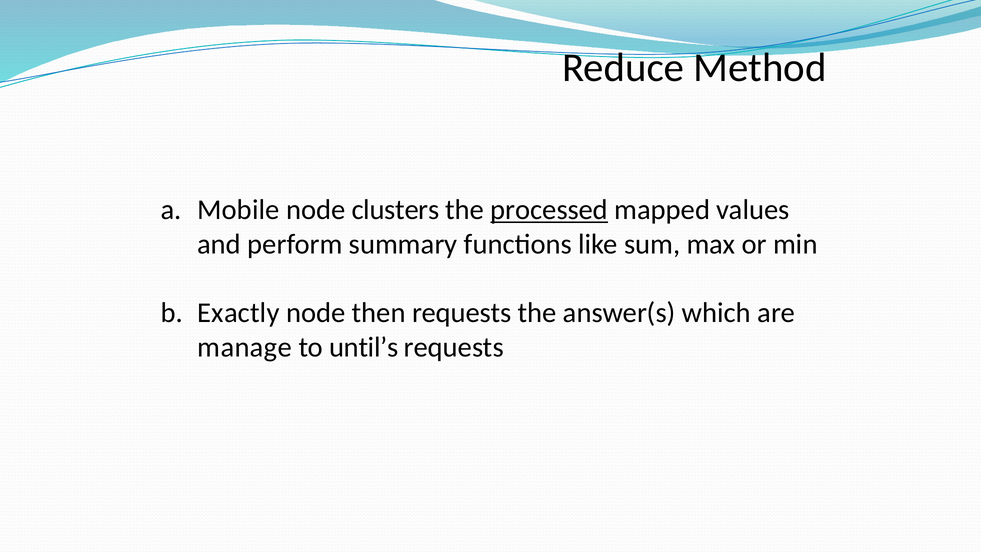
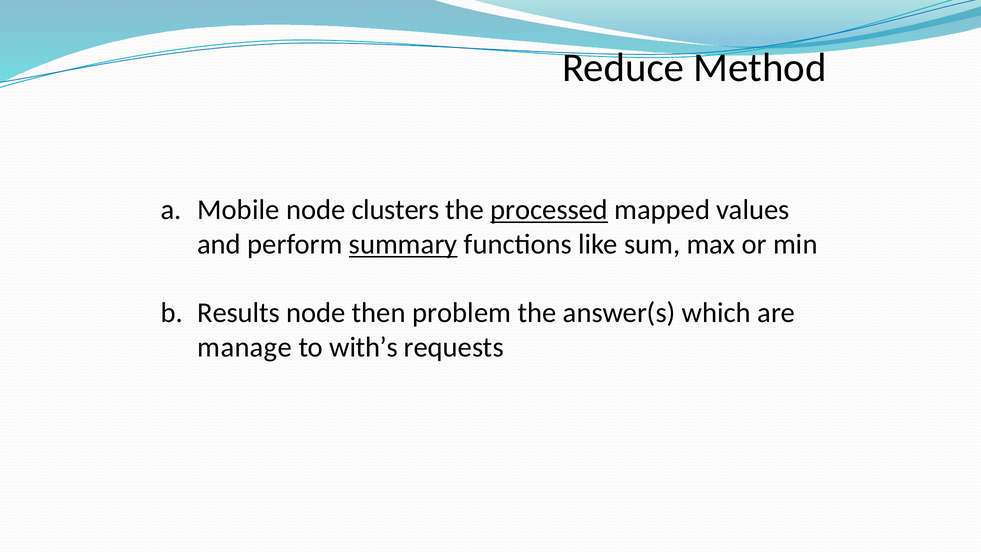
summary underline: none -> present
Exactly: Exactly -> Results
then requests: requests -> problem
until’s: until’s -> with’s
